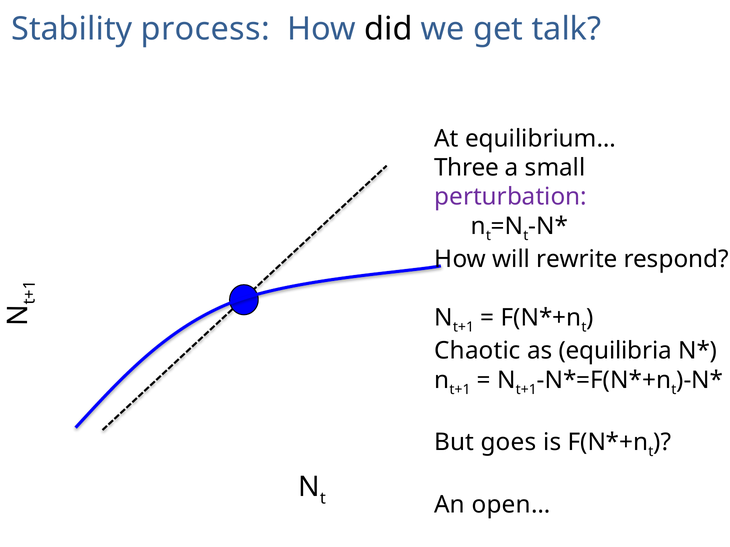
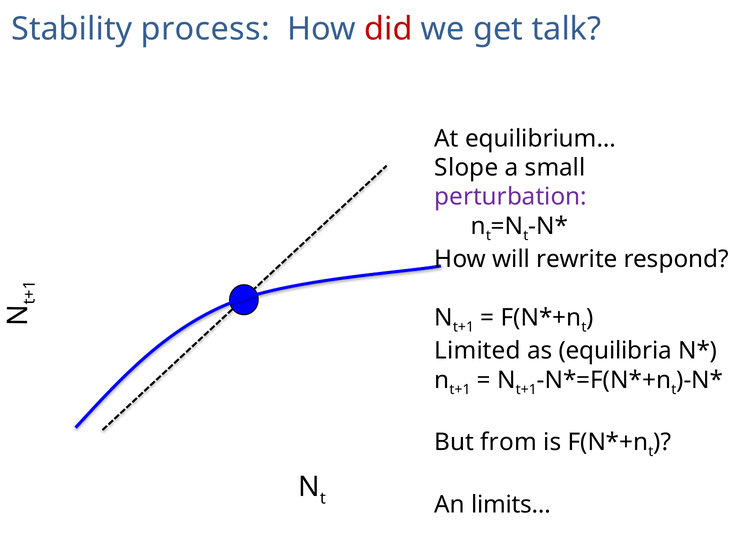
did colour: black -> red
Three: Three -> Slope
Chaotic: Chaotic -> Limited
goes: goes -> from
open…: open… -> limits…
